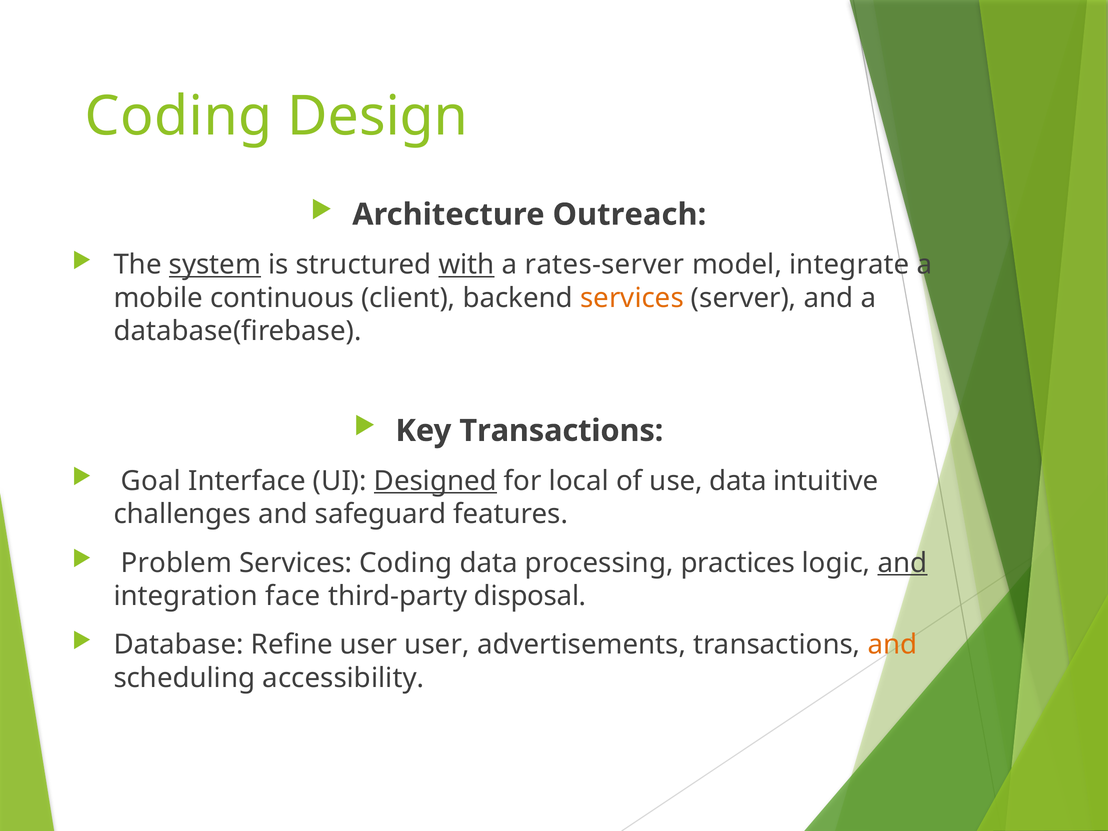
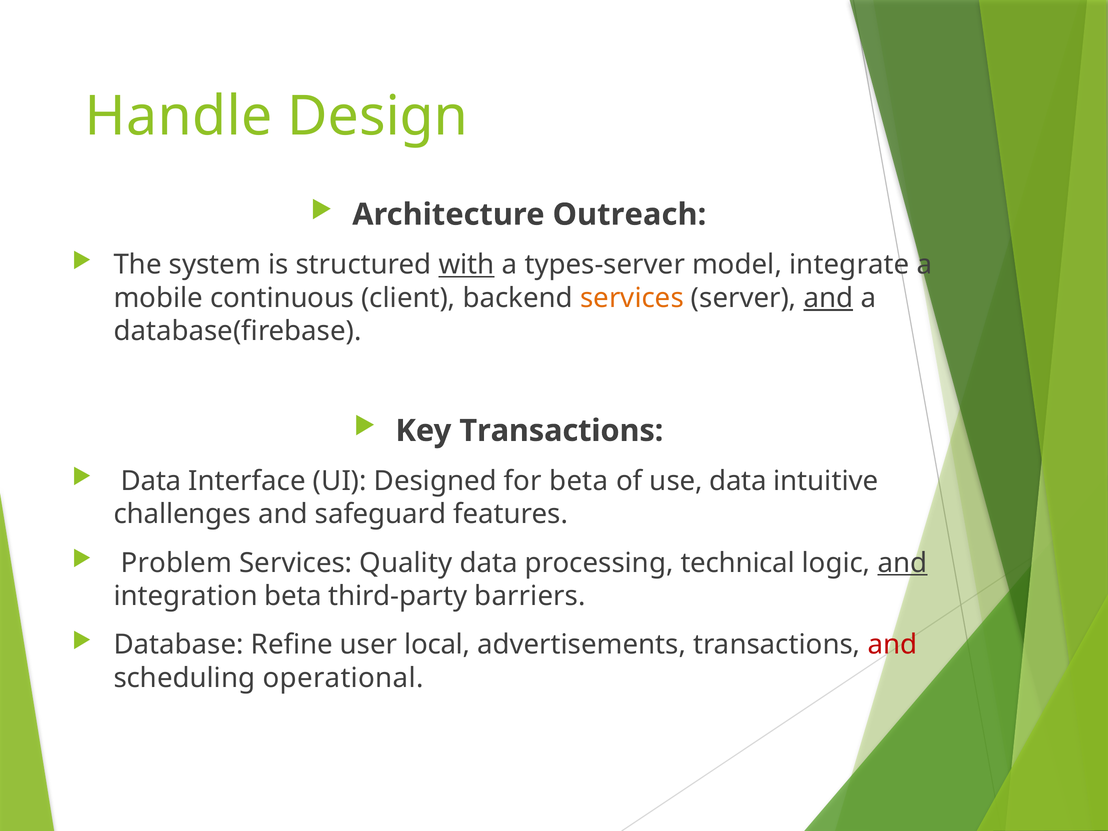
Coding at (179, 117): Coding -> Handle
system underline: present -> none
rates-server: rates-server -> types-server
and at (828, 298) underline: none -> present
Goal at (151, 481): Goal -> Data
Designed underline: present -> none
for local: local -> beta
Services Coding: Coding -> Quality
practices: practices -> technical
integration face: face -> beta
disposal: disposal -> barriers
user user: user -> local
and at (892, 645) colour: orange -> red
accessibility: accessibility -> operational
